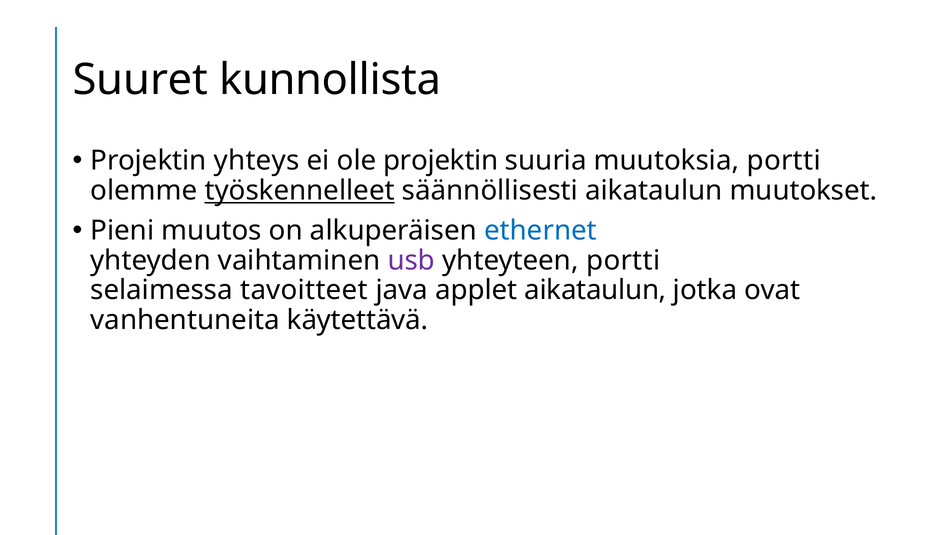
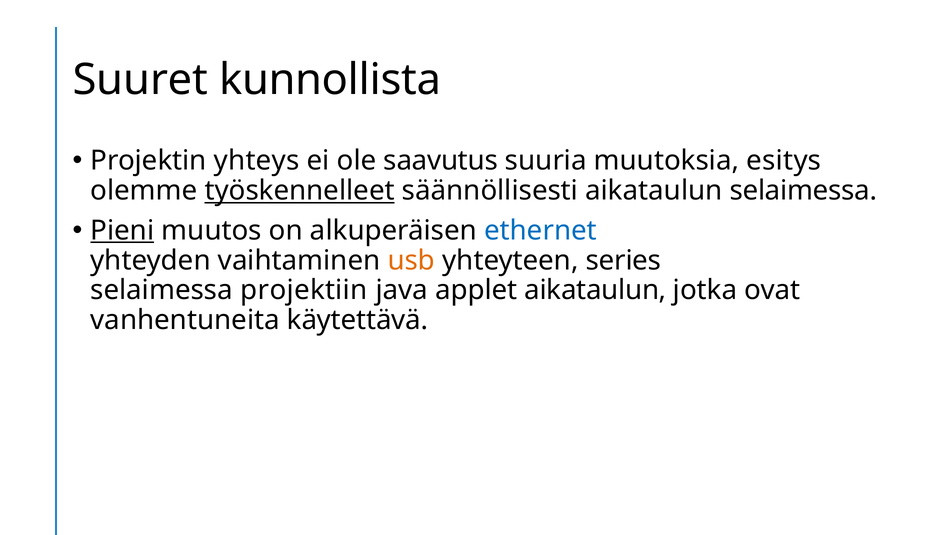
ole projektin: projektin -> saavutus
muutoksia portti: portti -> esitys
aikataulun muutokset: muutokset -> selaimessa
Pieni underline: none -> present
usb colour: purple -> orange
yhteyteen portti: portti -> series
tavoitteet: tavoitteet -> projektiin
